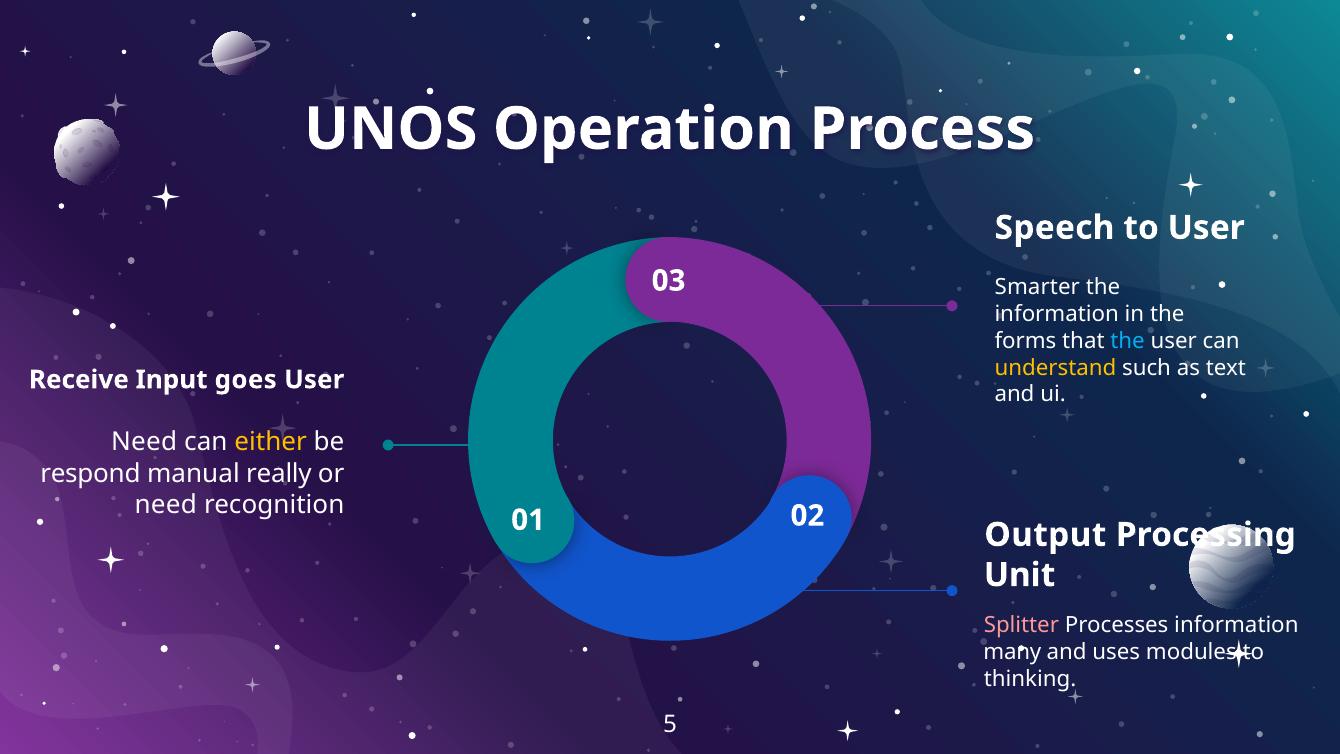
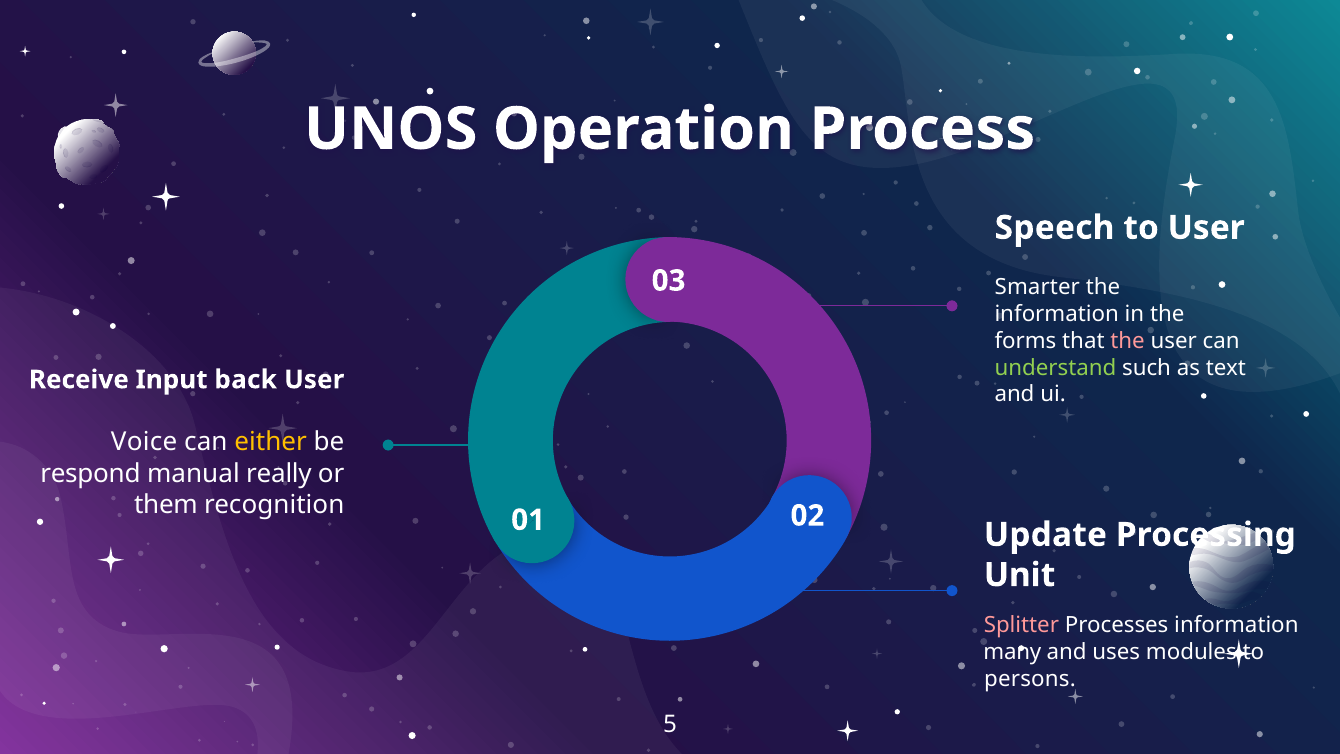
the at (1128, 341) colour: light blue -> pink
understand colour: yellow -> light green
goes: goes -> back
Need at (144, 442): Need -> Voice
need at (166, 505): need -> them
Output: Output -> Update
thinking: thinking -> persons
